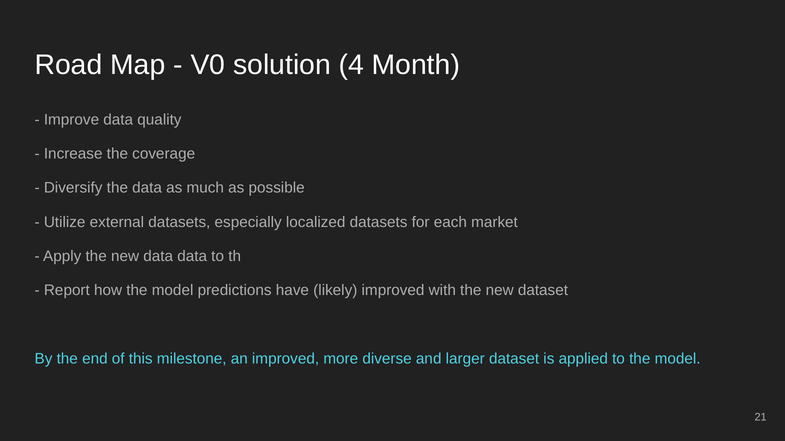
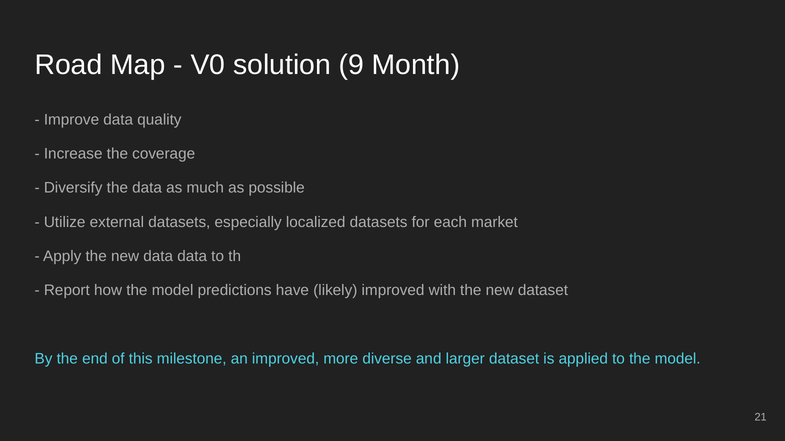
4: 4 -> 9
